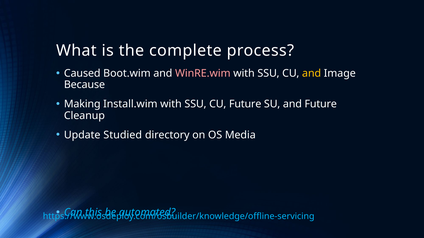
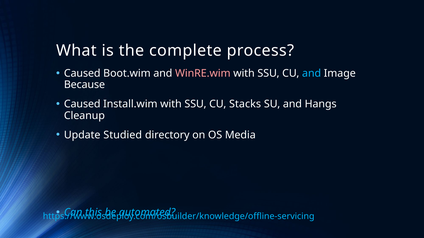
and at (312, 74) colour: yellow -> light blue
Making at (82, 104): Making -> Caused
CU Future: Future -> Stacks
and Future: Future -> Hangs
